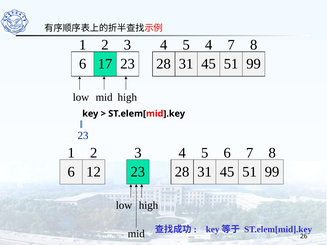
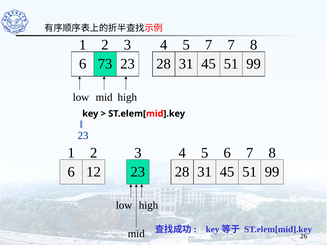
5 4: 4 -> 7
17: 17 -> 73
